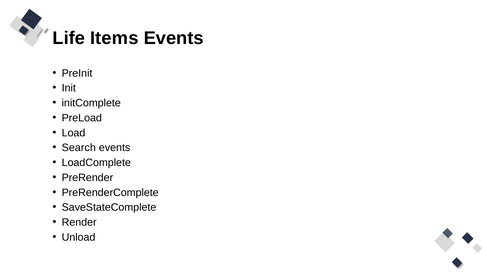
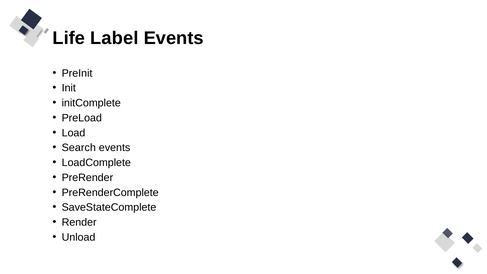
Items: Items -> Label
